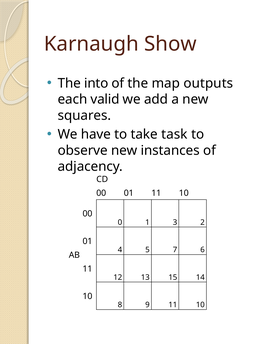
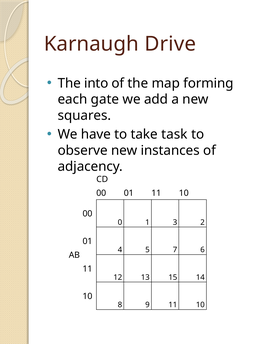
Show: Show -> Drive
outputs: outputs -> forming
valid: valid -> gate
